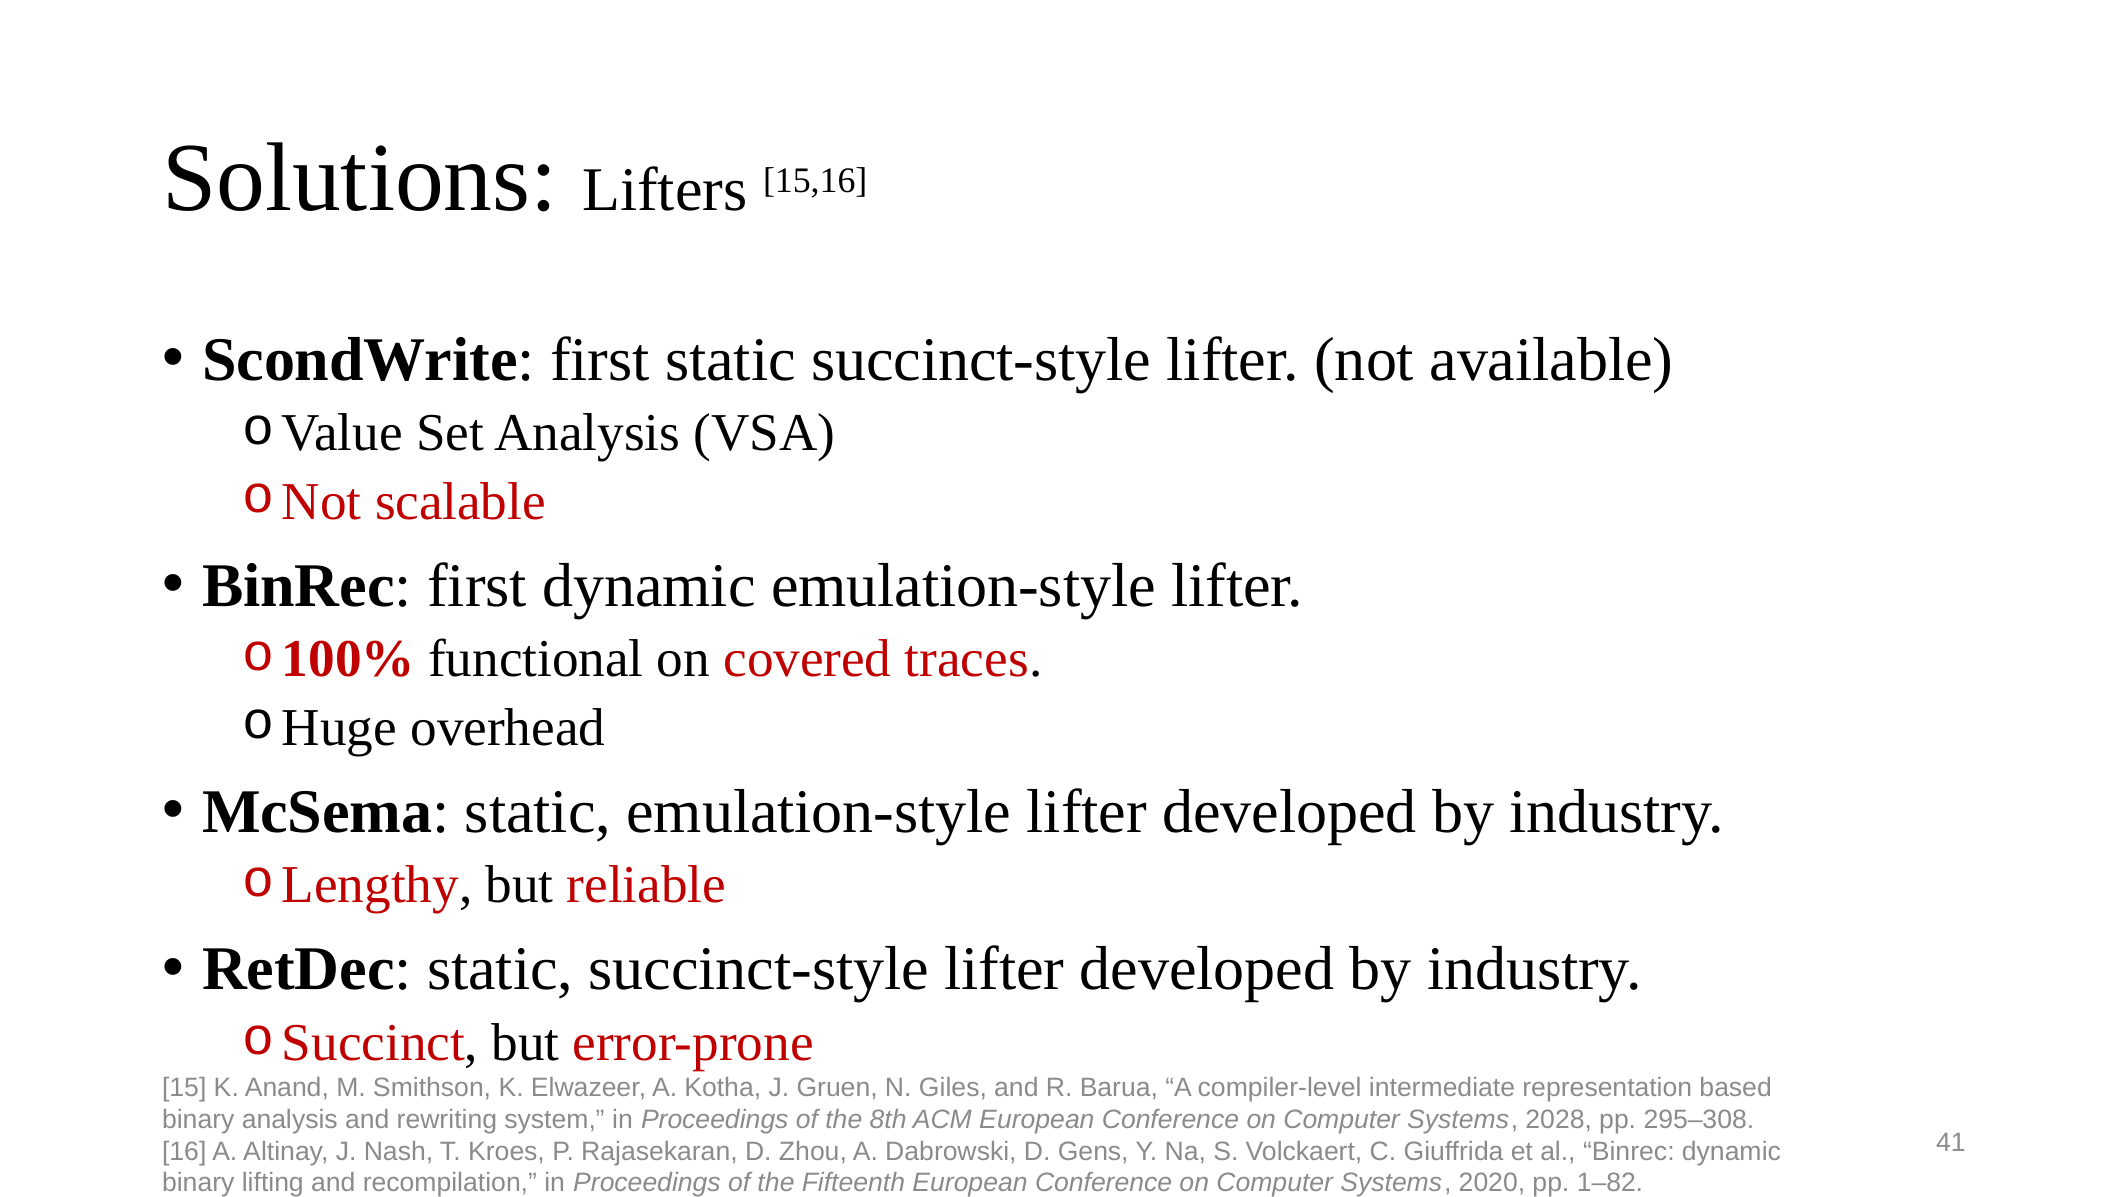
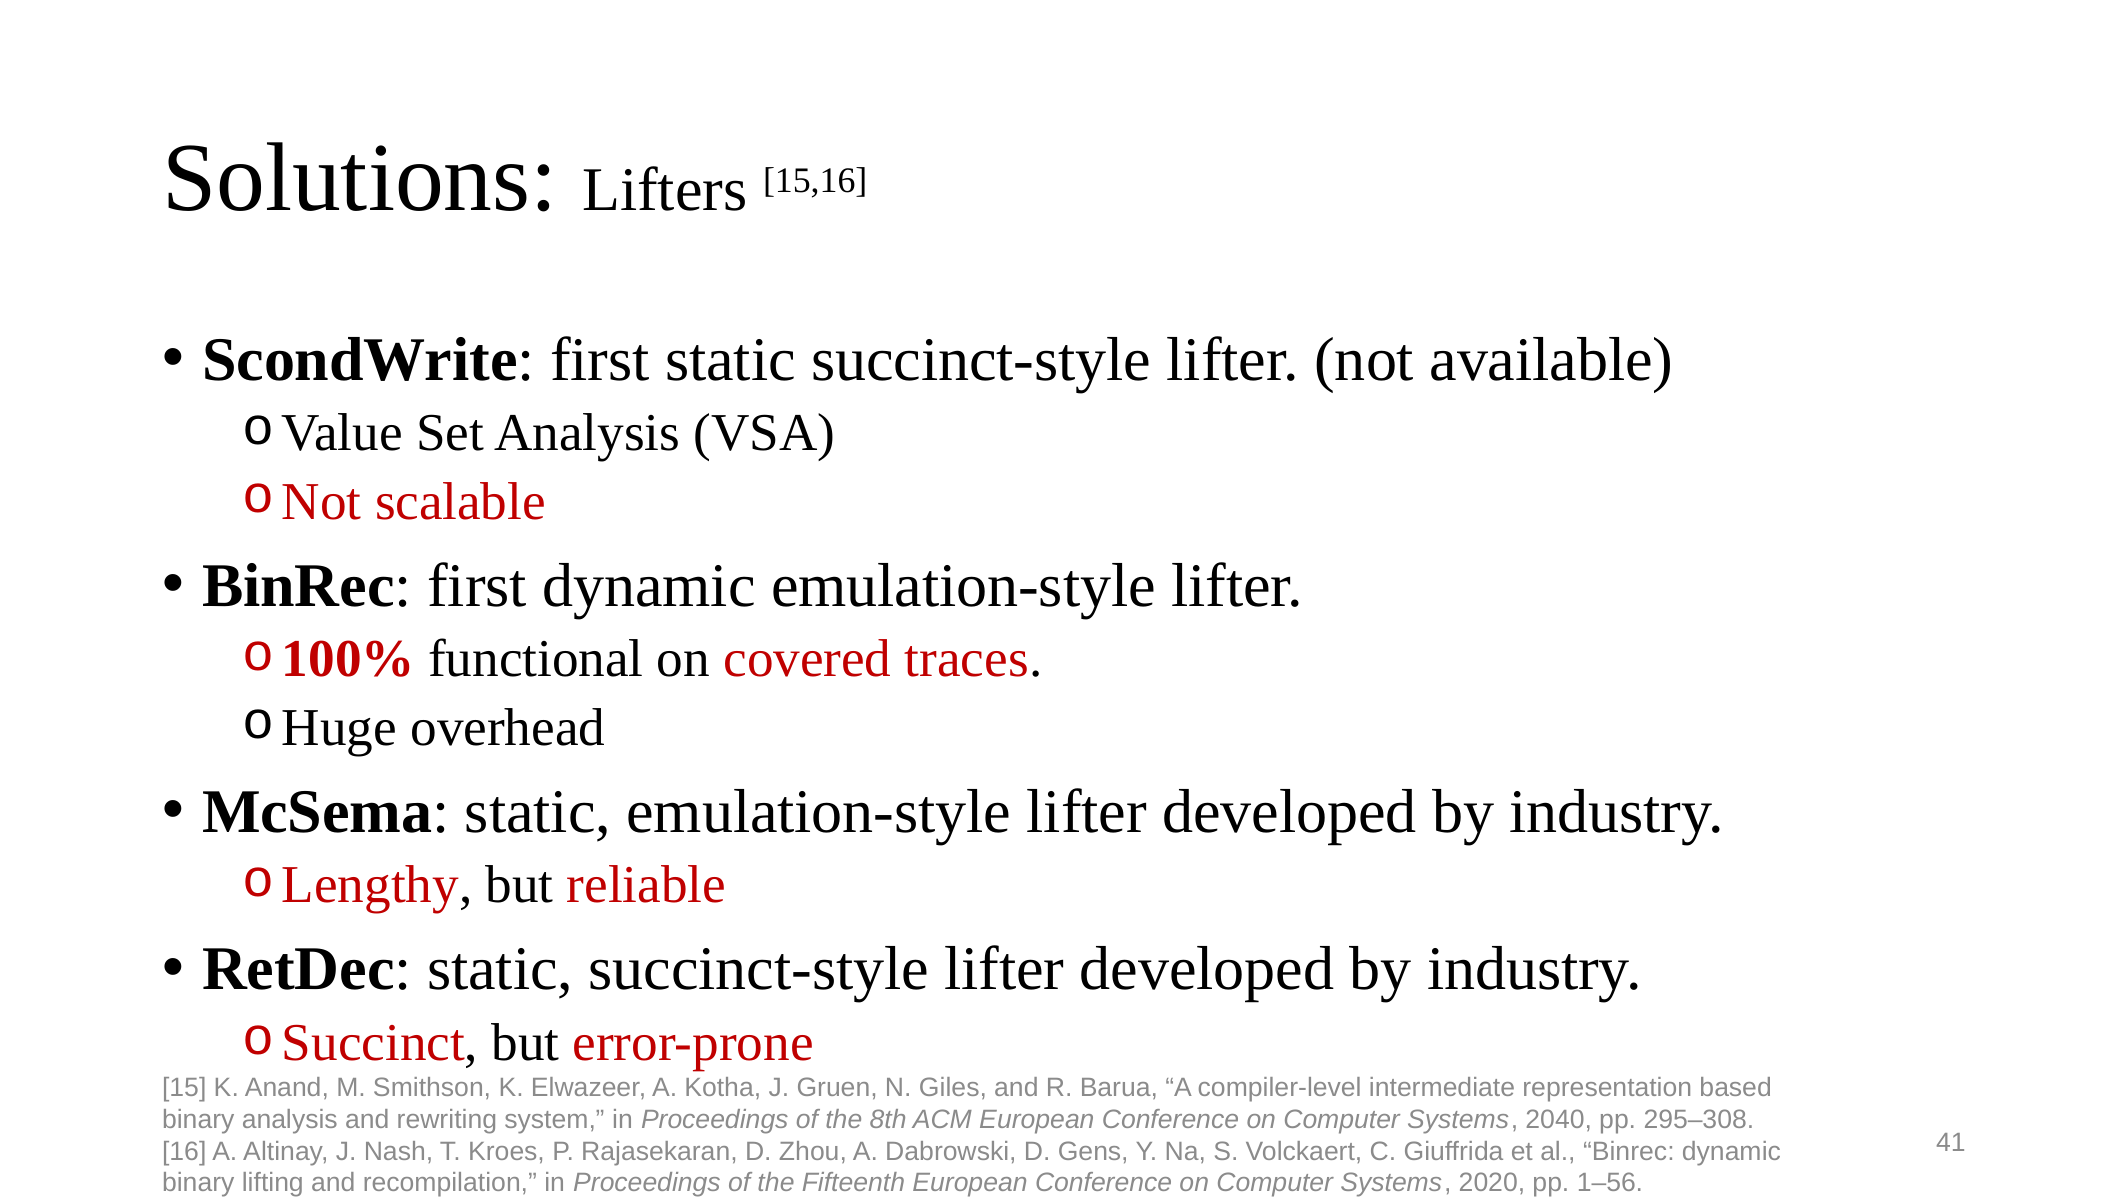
2028: 2028 -> 2040
1–82: 1–82 -> 1–56
